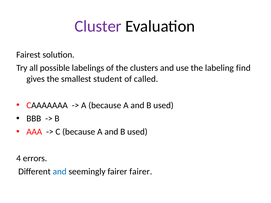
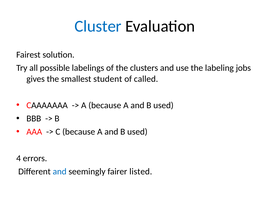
Cluster colour: purple -> blue
find: find -> jobs
fairer fairer: fairer -> listed
